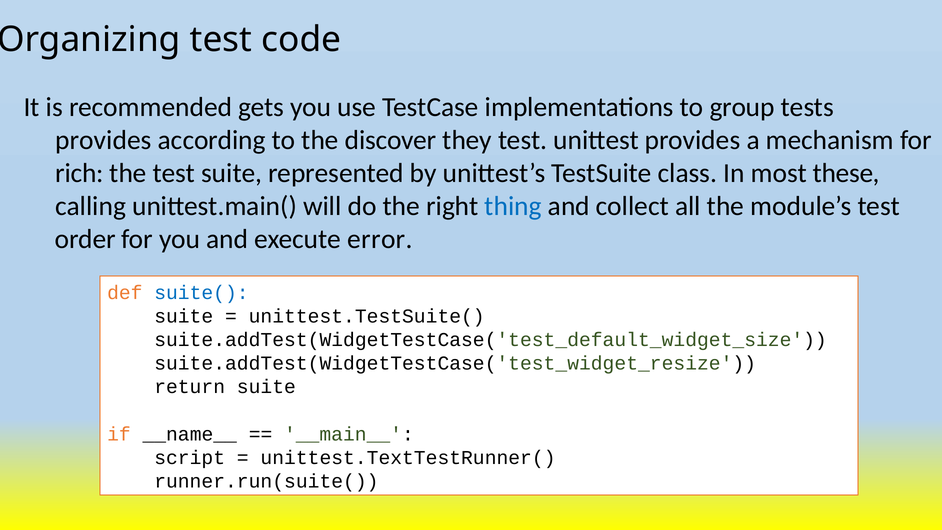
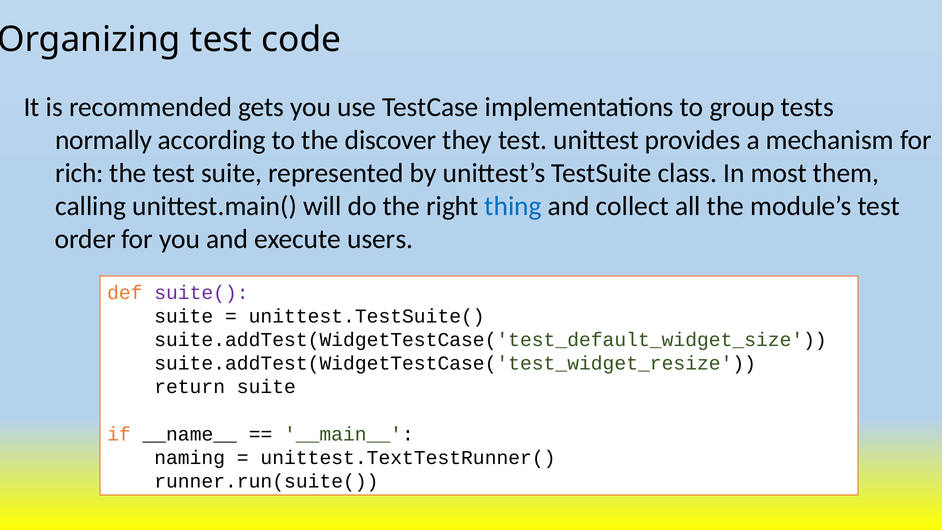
provides at (104, 140): provides -> normally
these: these -> them
error: error -> users
suite( colour: blue -> purple
script: script -> naming
